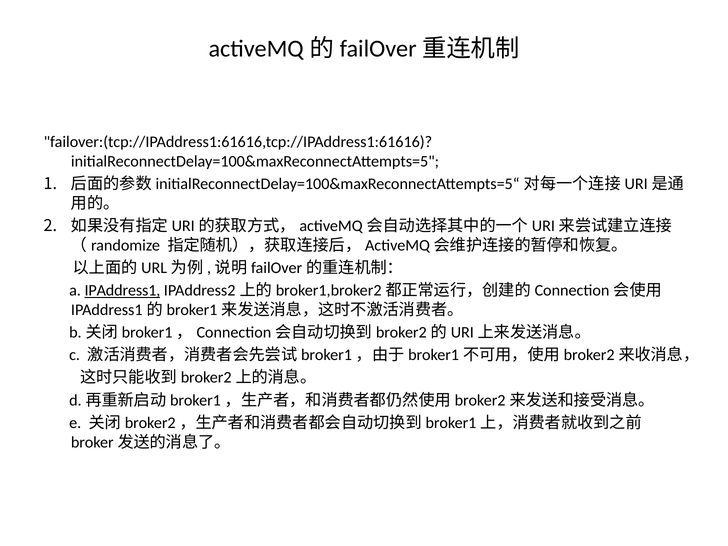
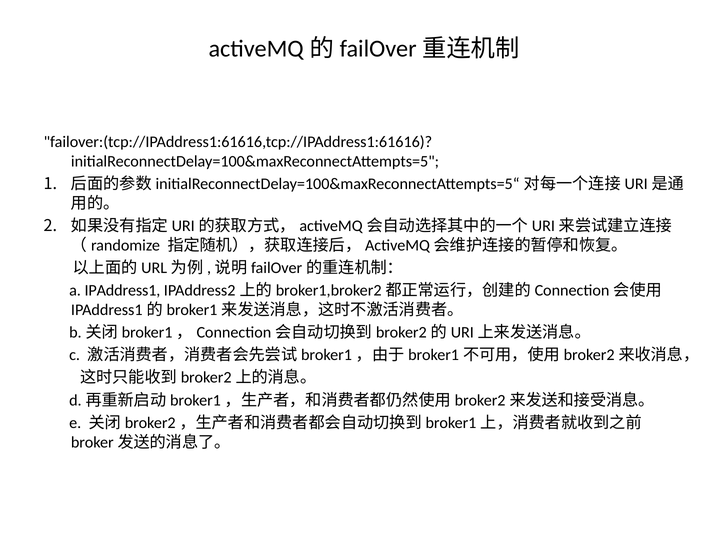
IPAddress1 underline: present -> none
